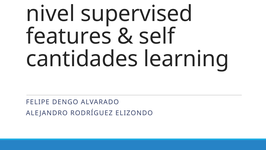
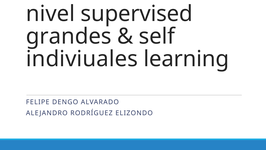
features: features -> grandes
cantidades: cantidades -> indiviuales
